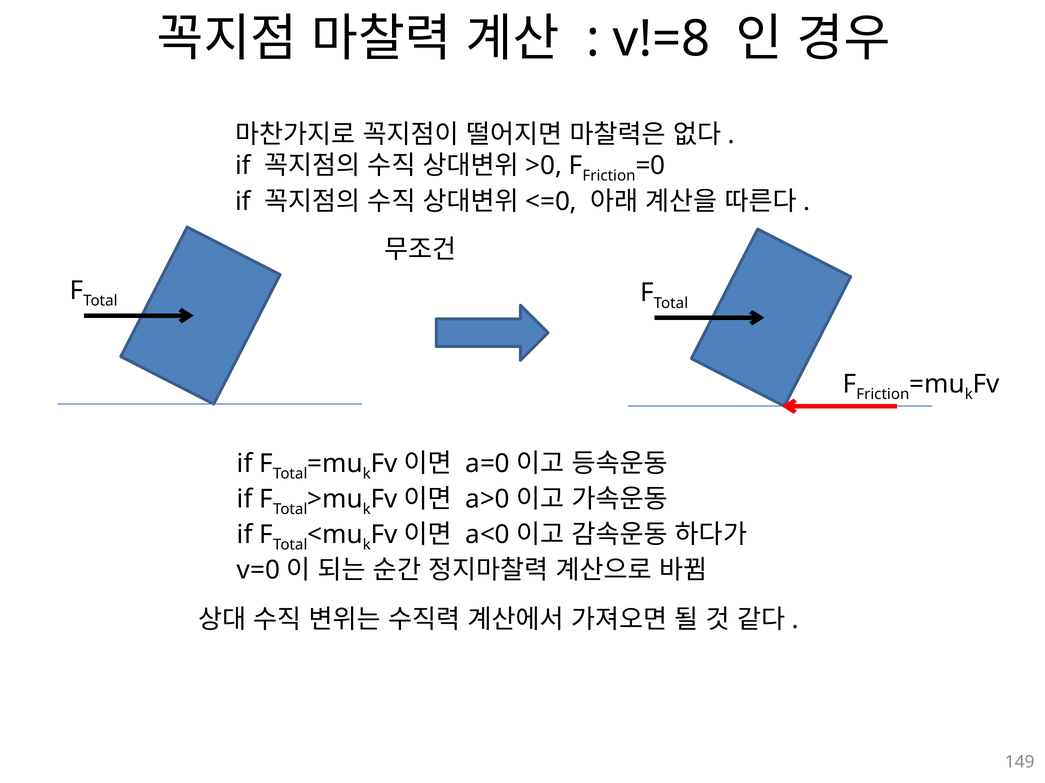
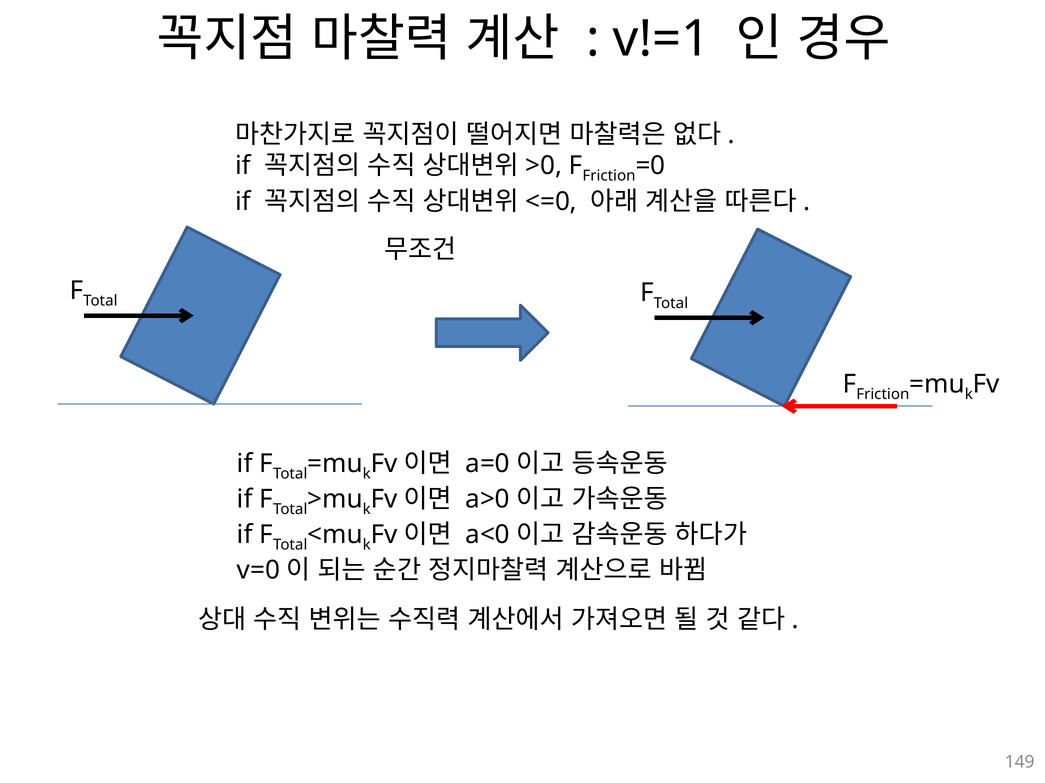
v!=8: v!=8 -> v!=1
